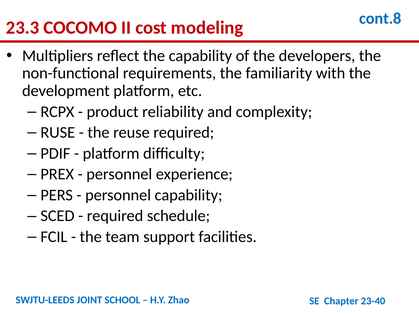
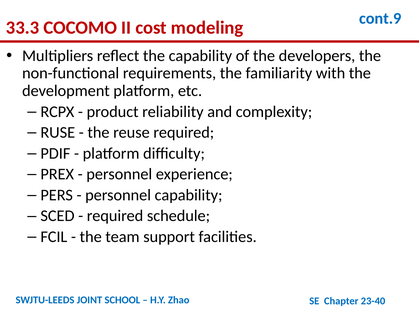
cont.8: cont.8 -> cont.9
23.3: 23.3 -> 33.3
